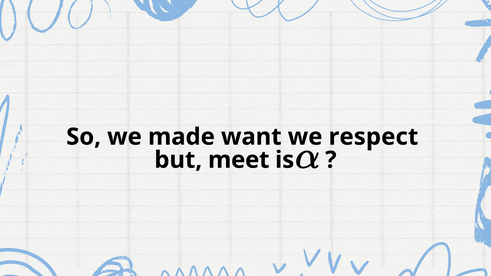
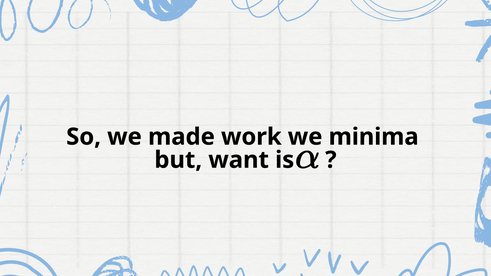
want: want -> work
respect: respect -> minima
meet: meet -> want
